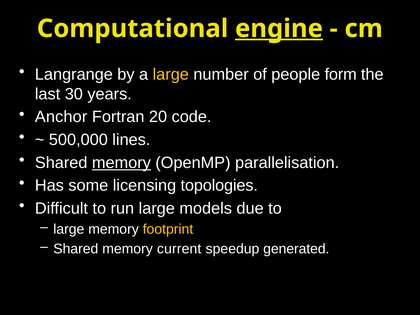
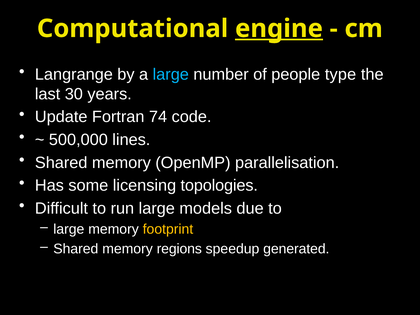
large at (171, 74) colour: yellow -> light blue
form: form -> type
Anchor: Anchor -> Update
20: 20 -> 74
memory at (121, 163) underline: present -> none
current: current -> regions
